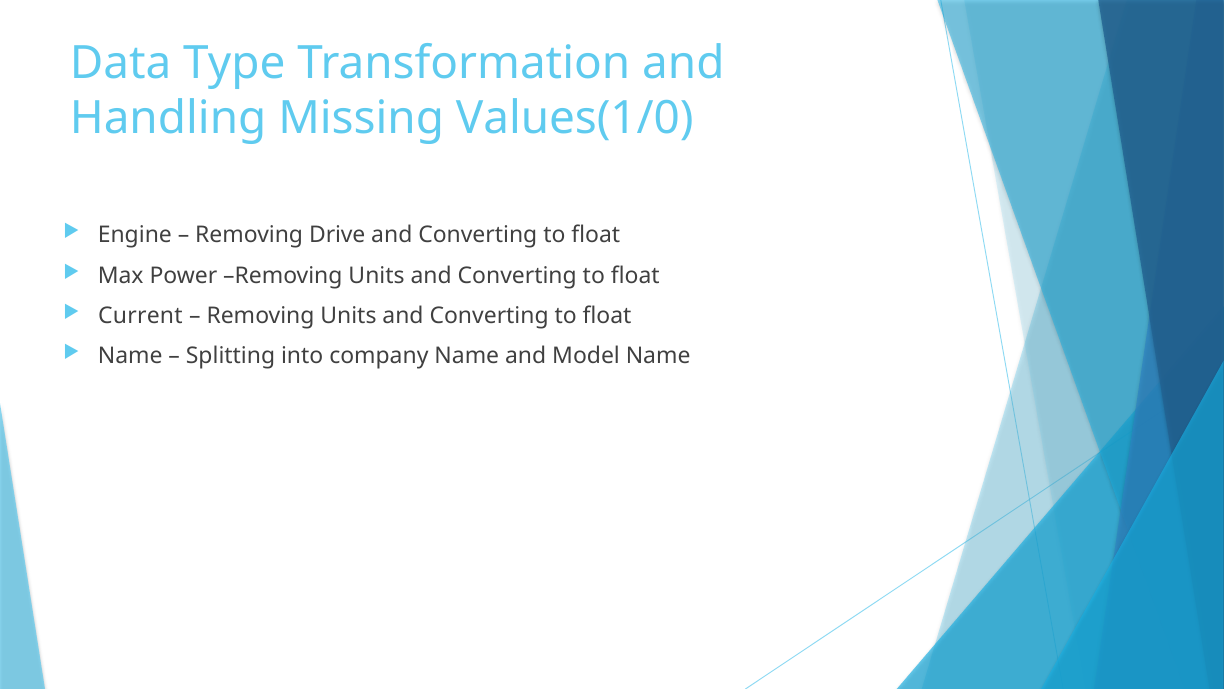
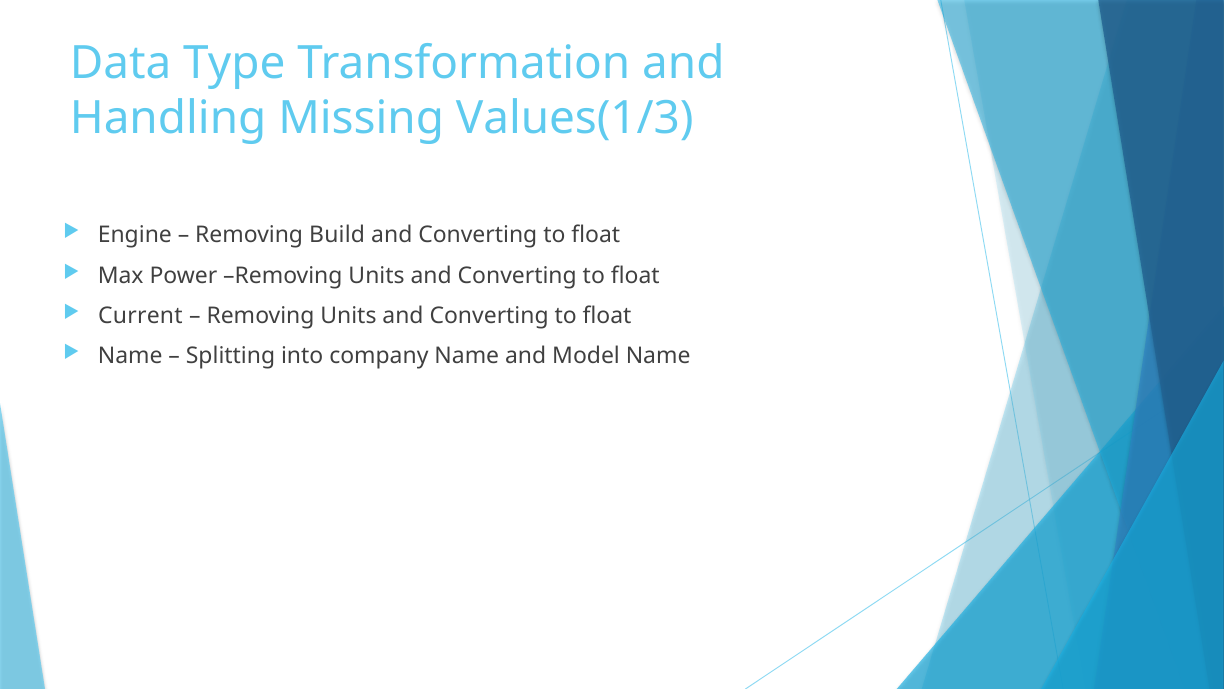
Values(1/0: Values(1/0 -> Values(1/3
Drive: Drive -> Build
